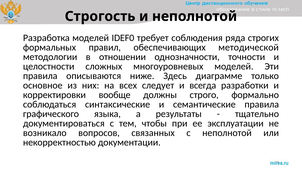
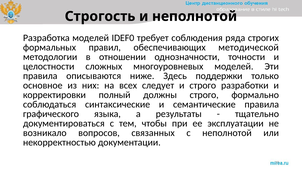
диаграмме: диаграмме -> поддержки
и всегда: всегда -> строго
вообще: вообще -> полный
